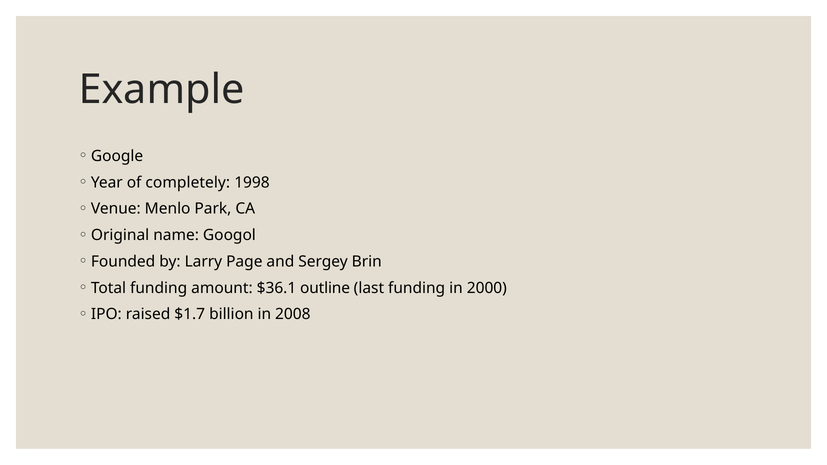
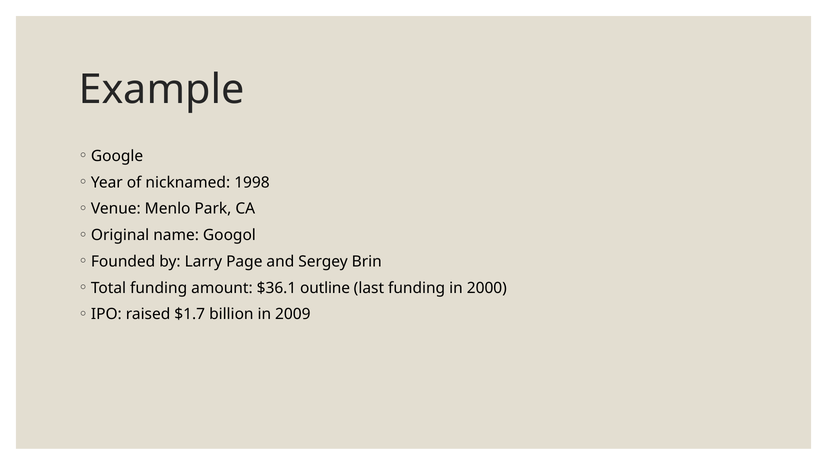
completely: completely -> nicknamed
2008: 2008 -> 2009
